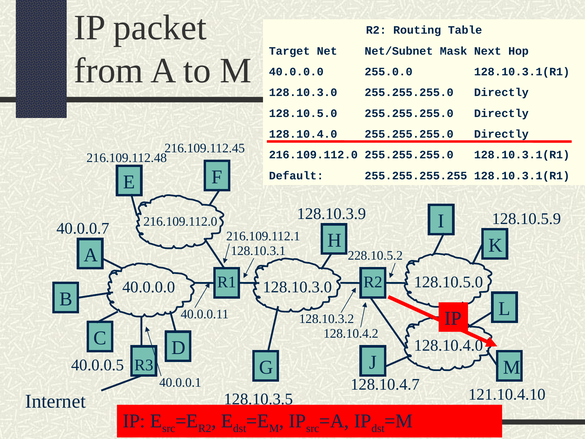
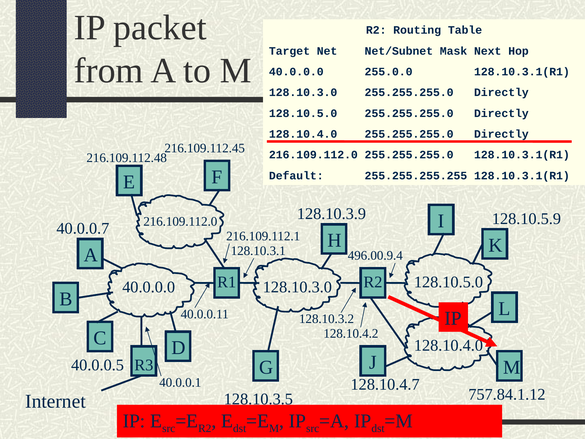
228.10.5.2: 228.10.5.2 -> 496.00.9.4
121.10.4.10: 121.10.4.10 -> 757.84.1.12
